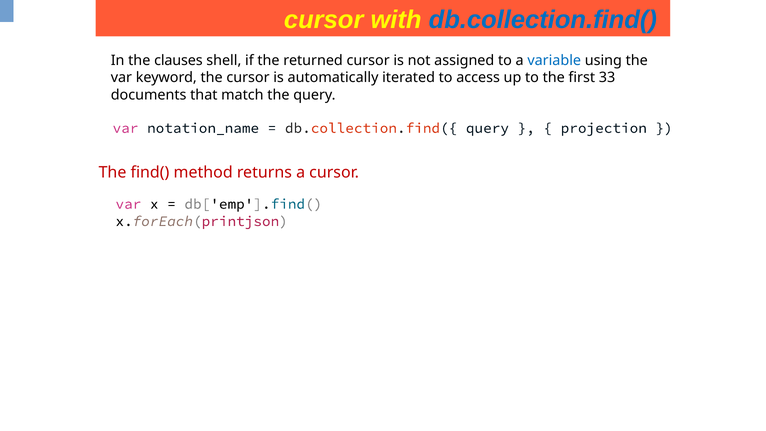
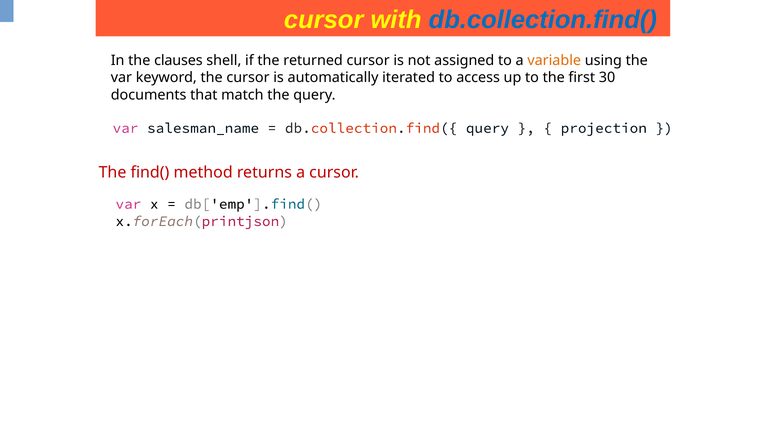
variable colour: blue -> orange
33: 33 -> 30
notation_name: notation_name -> salesman_name
